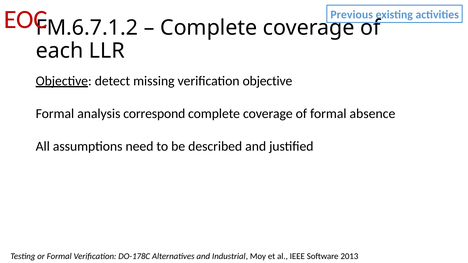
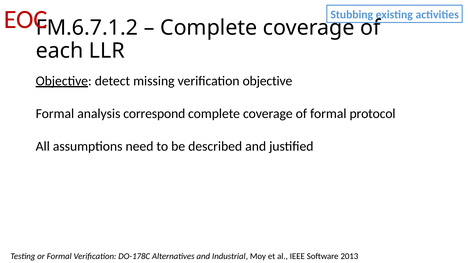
Previous: Previous -> Stubbing
absence: absence -> protocol
